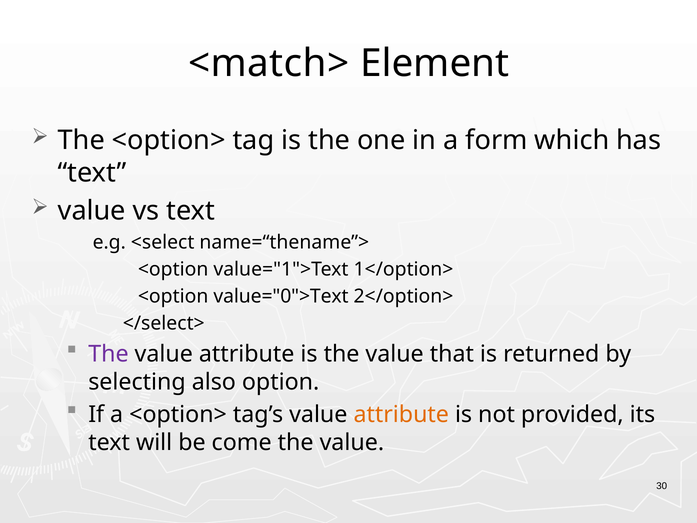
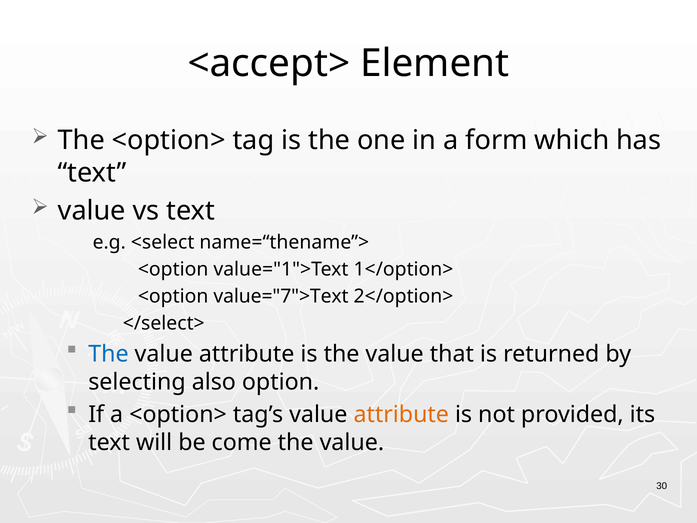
<match>: <match> -> <accept>
value="0">Text: value="0">Text -> value="7">Text
The at (108, 354) colour: purple -> blue
